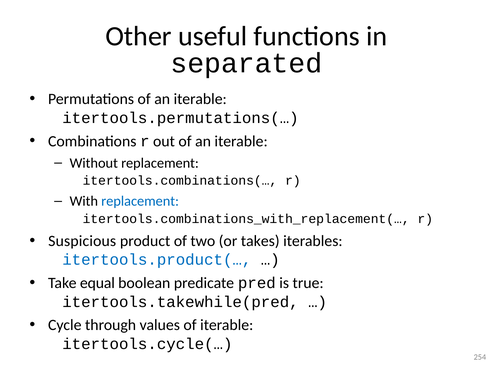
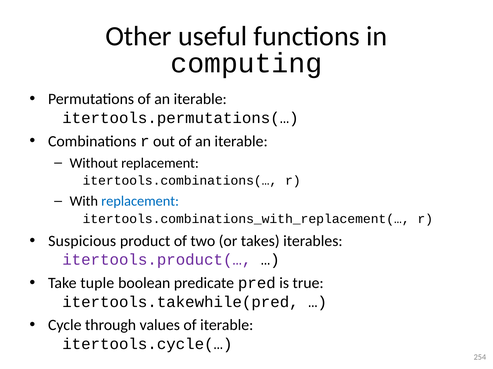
separated: separated -> computing
itertools.product(… colour: blue -> purple
equal: equal -> tuple
